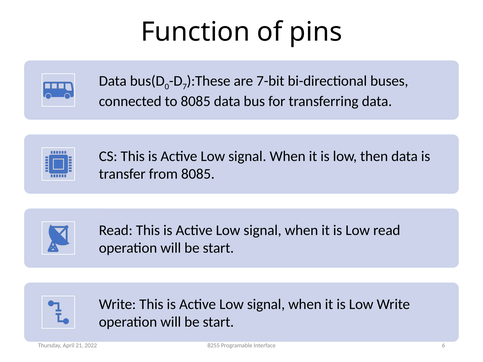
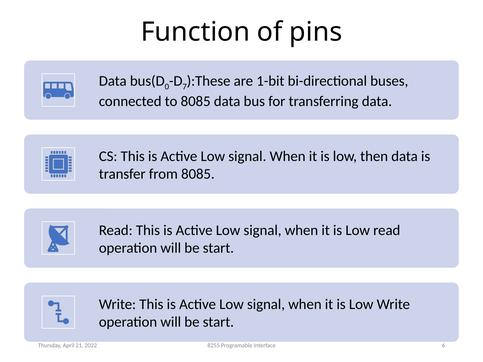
7-bit: 7-bit -> 1-bit
